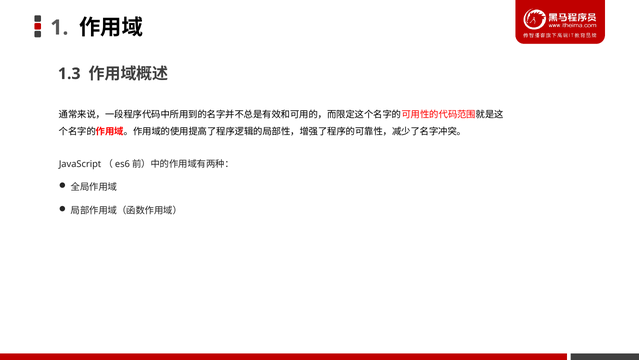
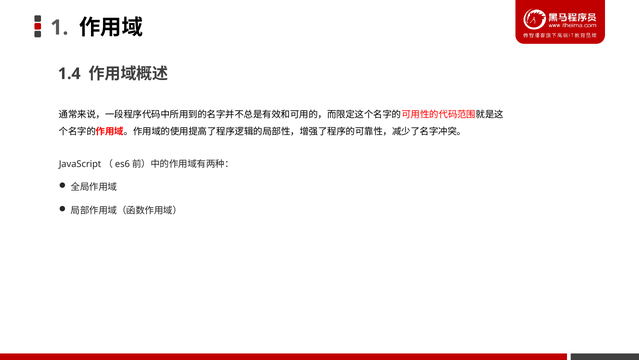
1.3: 1.3 -> 1.4
